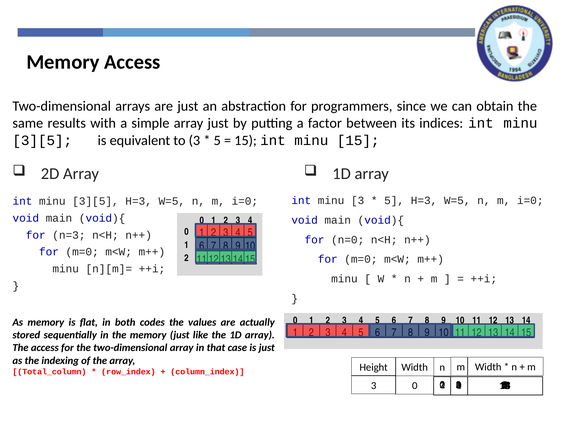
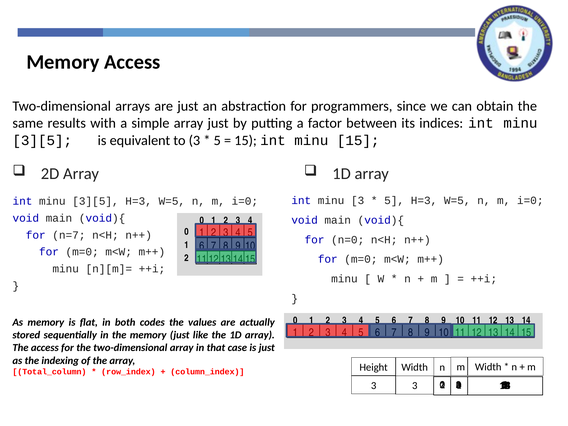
n=3: n=3 -> n=7
0 at (415, 386): 0 -> 3
